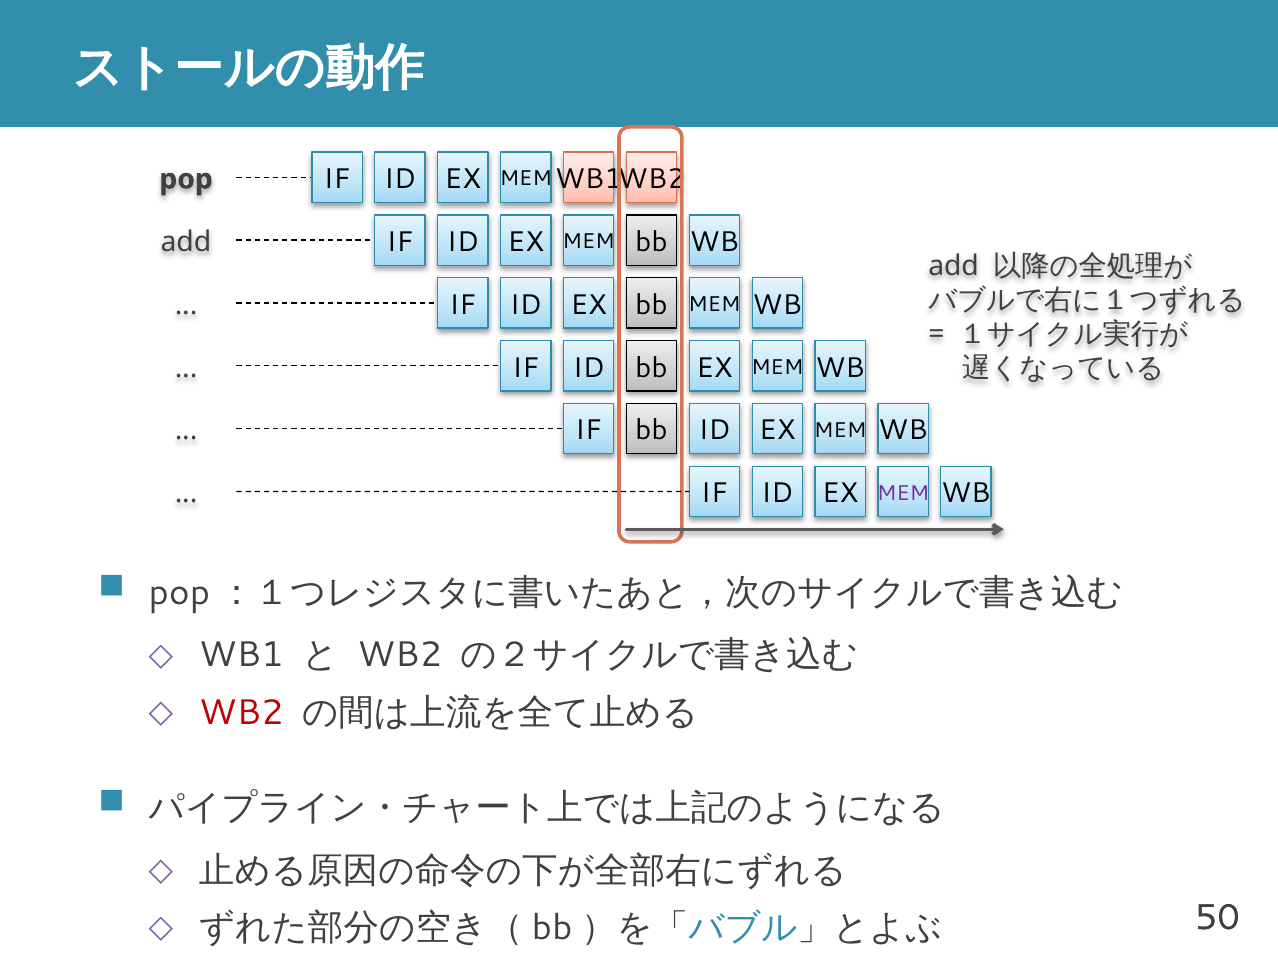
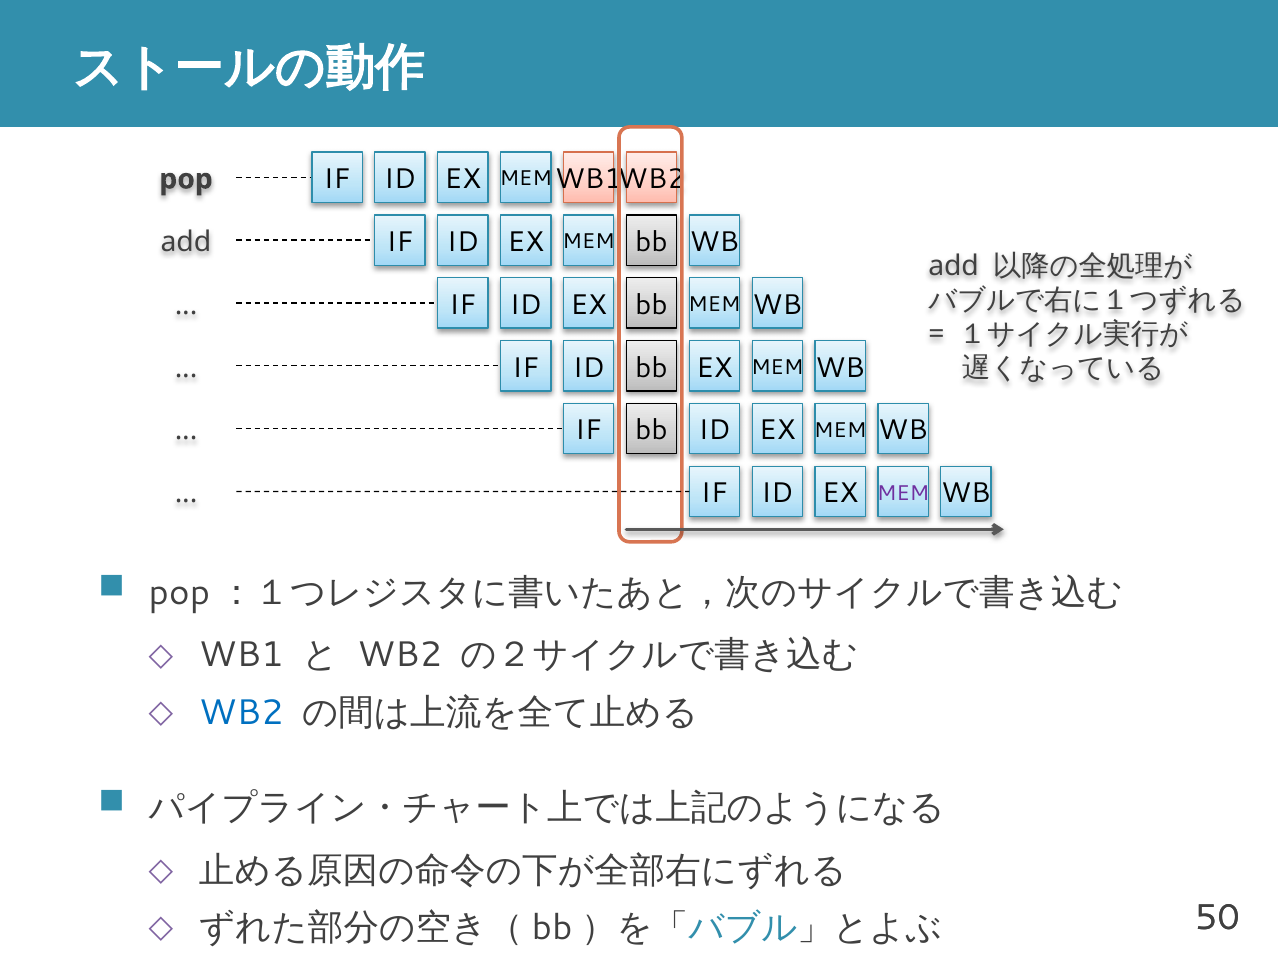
WB2 at (241, 713) colour: red -> blue
